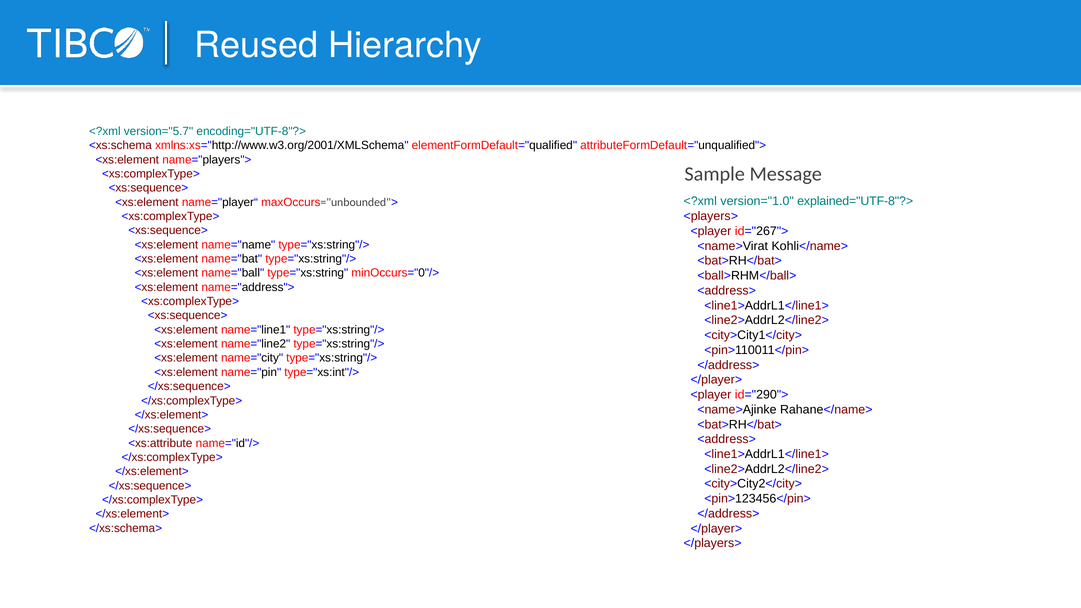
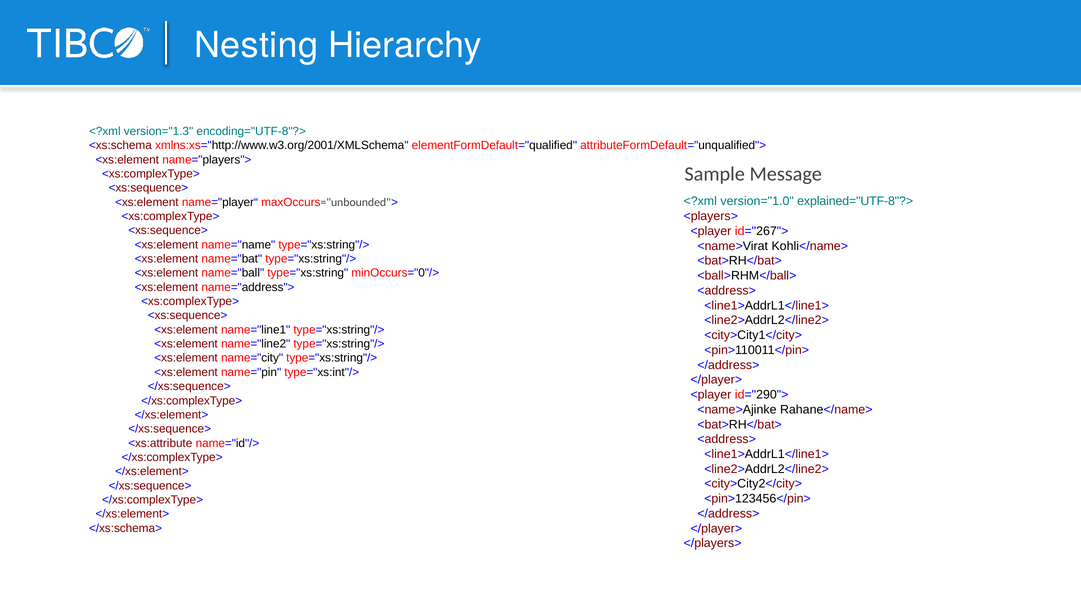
Reused: Reused -> Nesting
version="5.7: version="5.7 -> version="1.3
